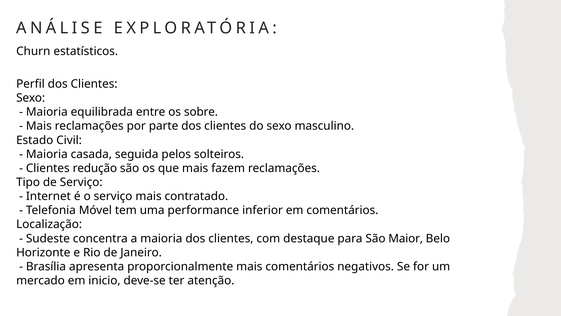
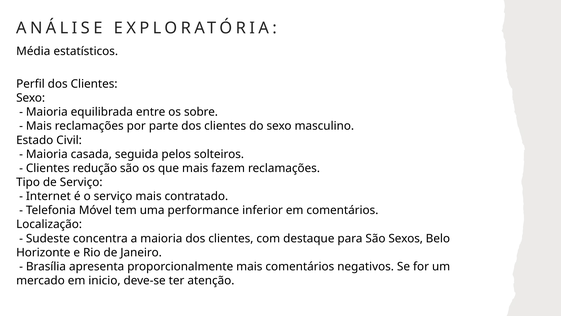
Churn: Churn -> Média
Maior: Maior -> Sexos
